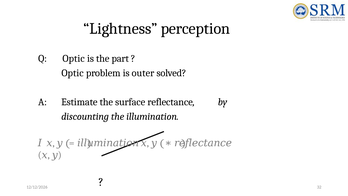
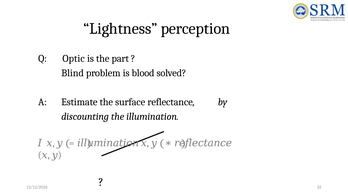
Optic at (73, 73): Optic -> Blind
outer: outer -> blood
